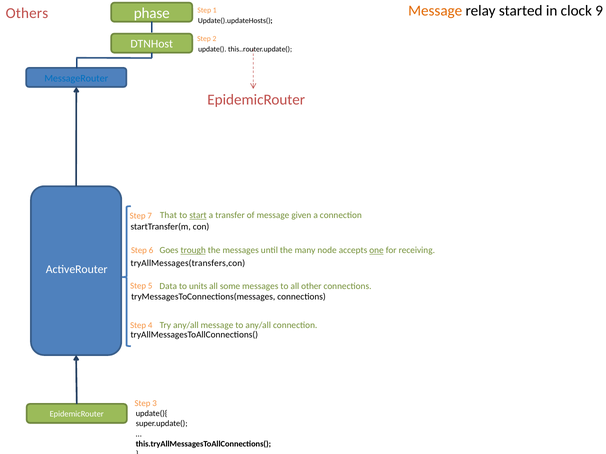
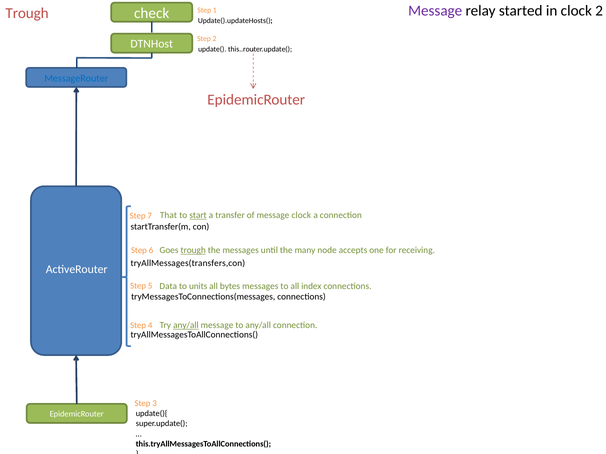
Message at (435, 11) colour: orange -> purple
clock 9: 9 -> 2
phase: phase -> check
Others at (27, 13): Others -> Trough
message given: given -> clock
one underline: present -> none
some: some -> bytes
other: other -> index
any/all at (186, 326) underline: none -> present
